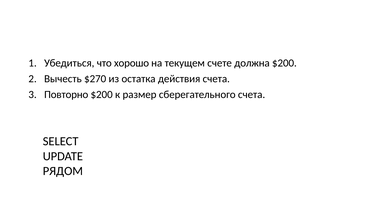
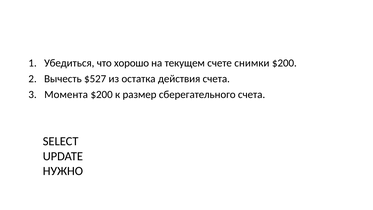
должна: должна -> снимки
$270: $270 -> $527
Повторно: Повторно -> Момента
РЯДОМ: РЯДОМ -> НУЖНО
